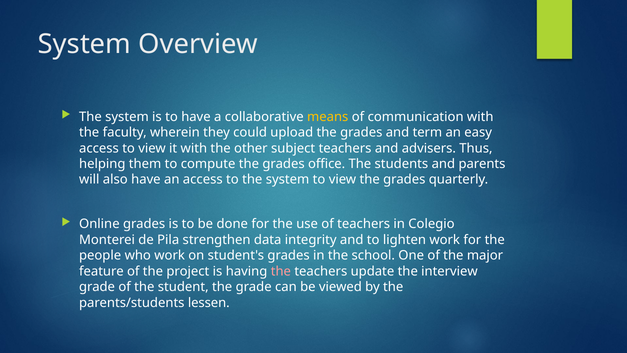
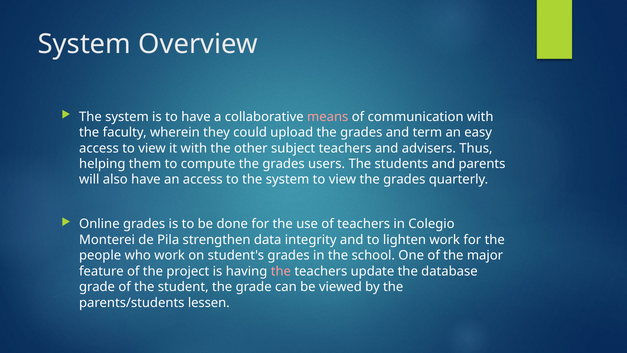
means colour: yellow -> pink
office: office -> users
interview: interview -> database
